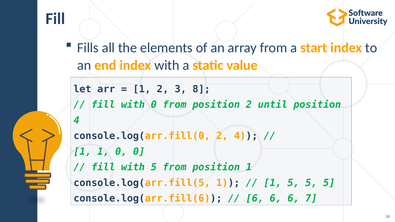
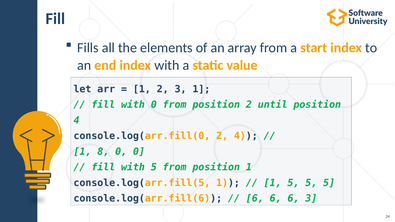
3 8: 8 -> 1
1 1: 1 -> 8
6 7: 7 -> 3
